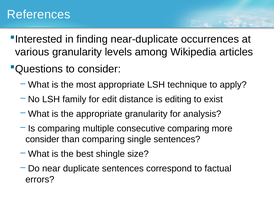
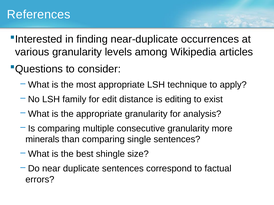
consecutive comparing: comparing -> granularity
consider at (42, 140): consider -> minerals
